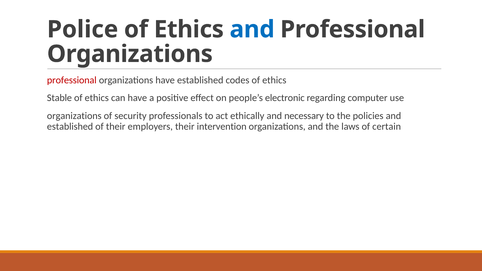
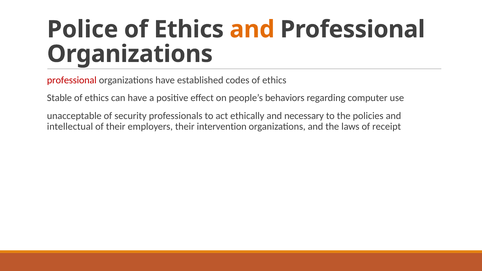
and at (252, 29) colour: blue -> orange
electronic: electronic -> behaviors
organizations at (74, 116): organizations -> unacceptable
established at (70, 127): established -> intellectual
certain: certain -> receipt
